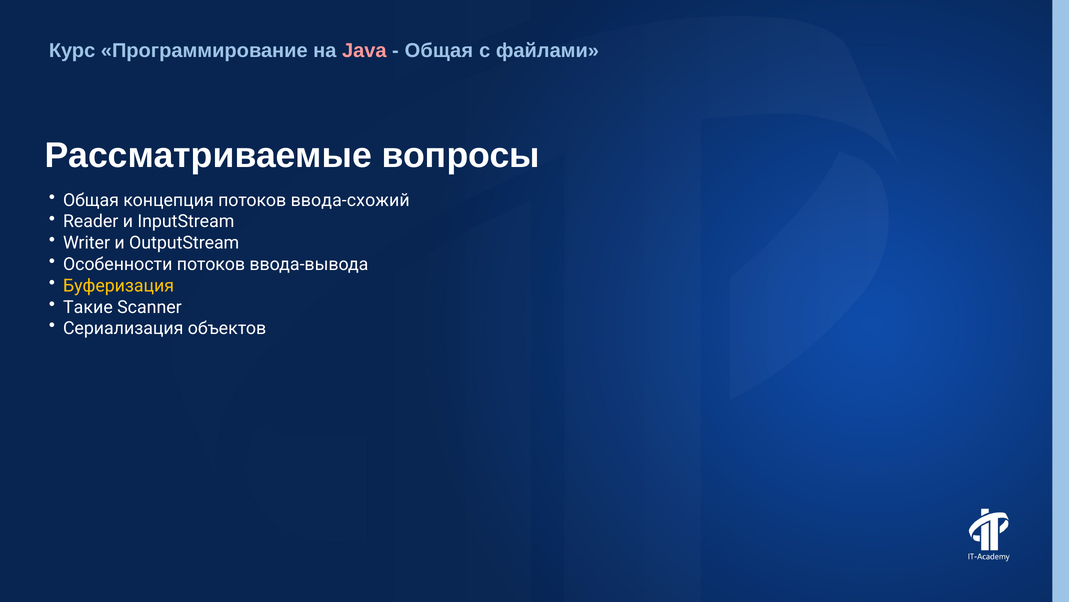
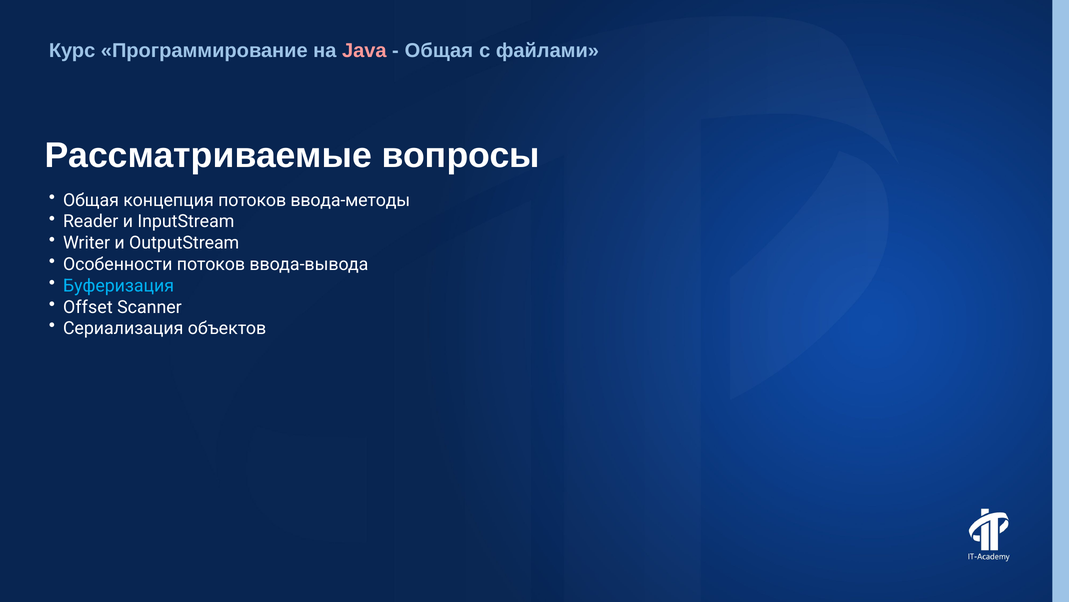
ввода-схожий: ввода-схожий -> ввода-методы
Буферизация colour: yellow -> light blue
Такие: Такие -> Offset
